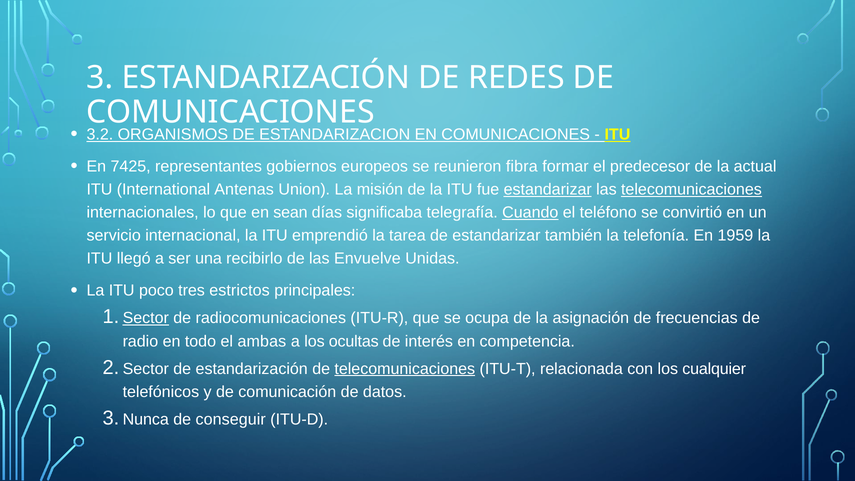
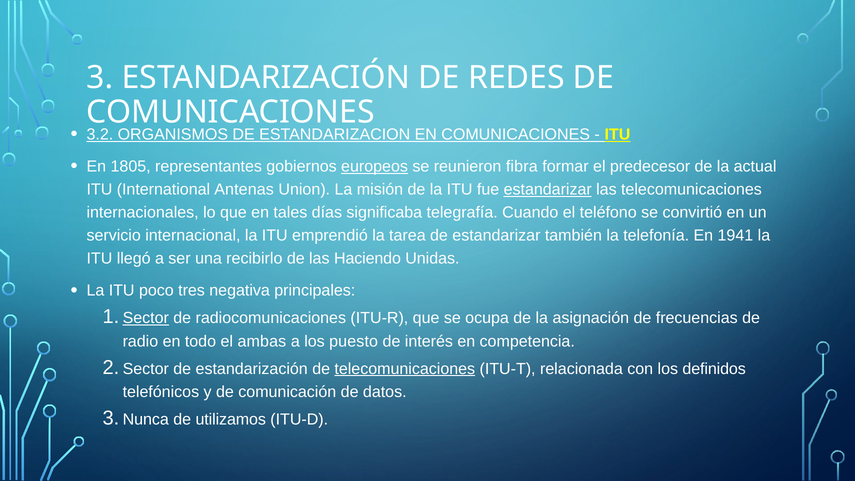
7425: 7425 -> 1805
europeos underline: none -> present
telecomunicaciones at (691, 189) underline: present -> none
sean: sean -> tales
Cuando underline: present -> none
1959: 1959 -> 1941
Envuelve: Envuelve -> Haciendo
estrictos: estrictos -> negativa
ocultas: ocultas -> puesto
cualquier: cualquier -> definidos
conseguir: conseguir -> utilizamos
